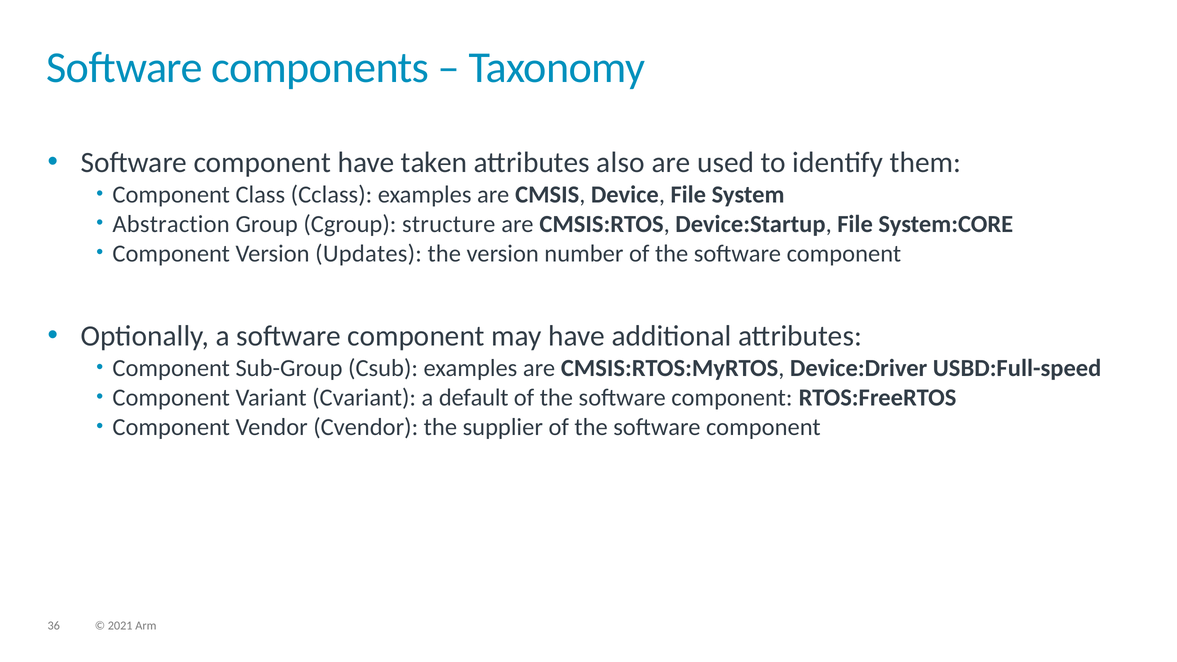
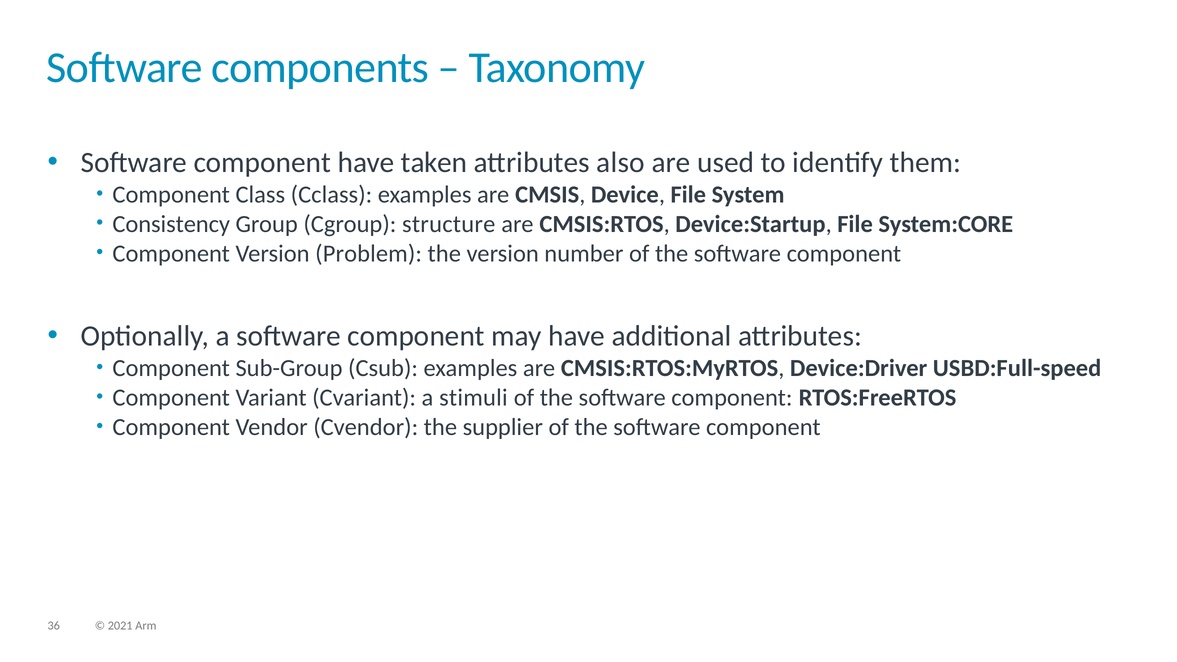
Abstraction: Abstraction -> Consistency
Updates: Updates -> Problem
default: default -> stimuli
